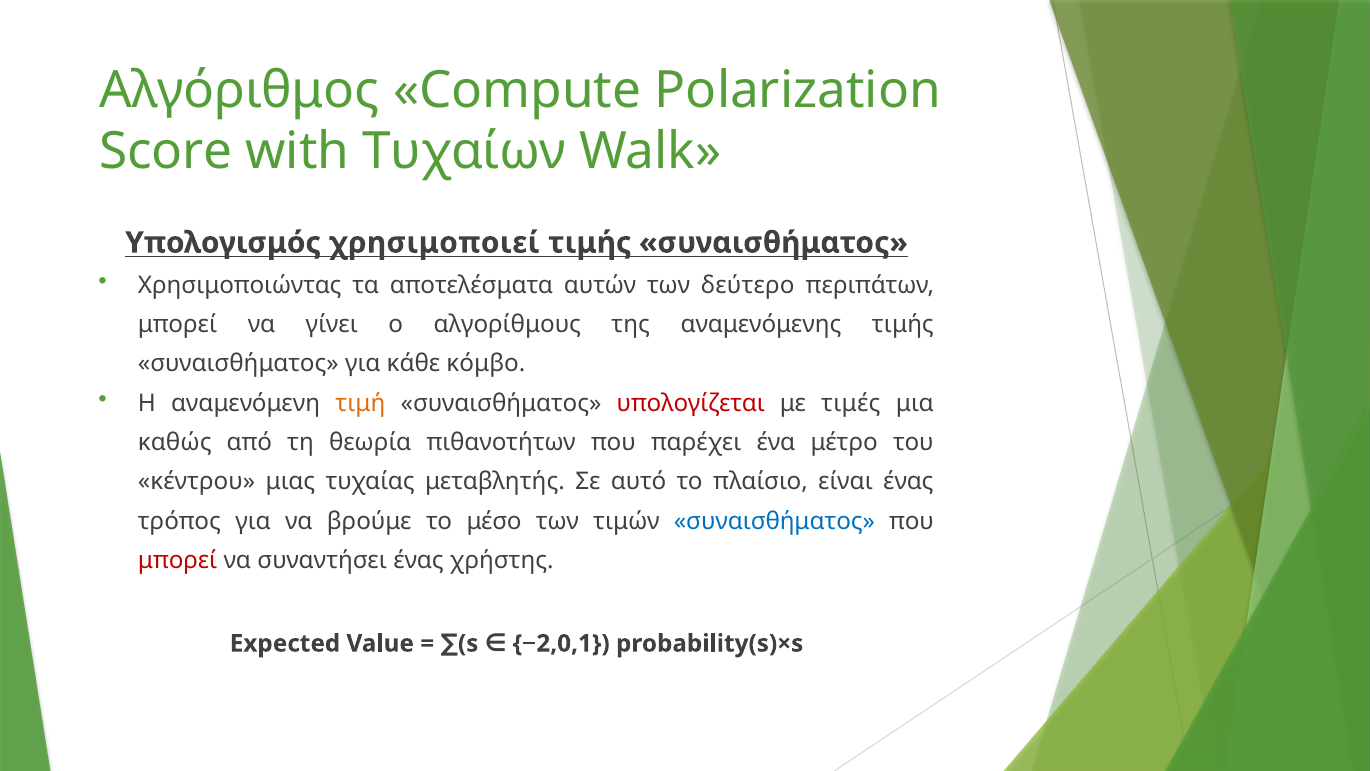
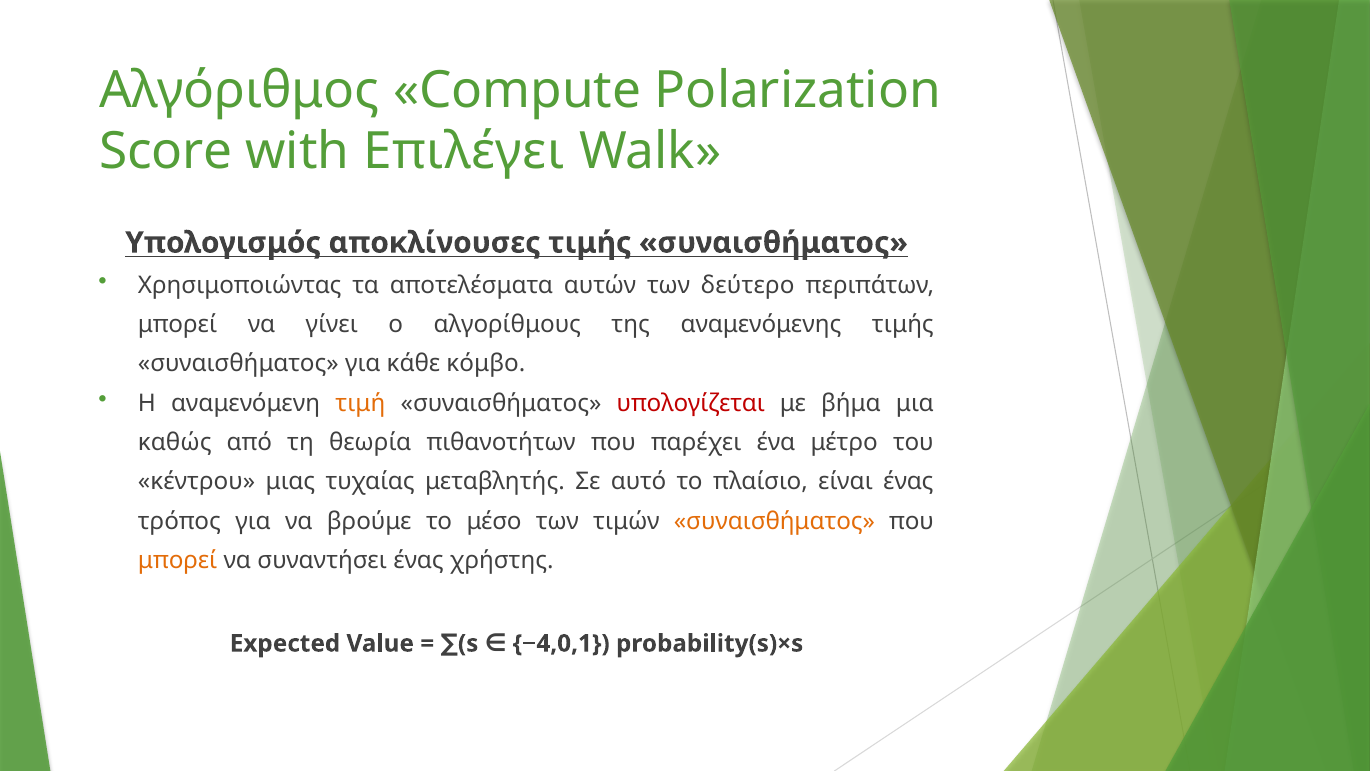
Τυχαίων: Τυχαίων -> Επιλέγει
χρησιμοποιεί: χρησιμοποιεί -> αποκλίνουσες
τιμές: τιμές -> βήμα
συναισθήματος at (774, 521) colour: blue -> orange
μπορεί at (178, 560) colour: red -> orange
−2,0,1: −2,0,1 -> −4,0,1
